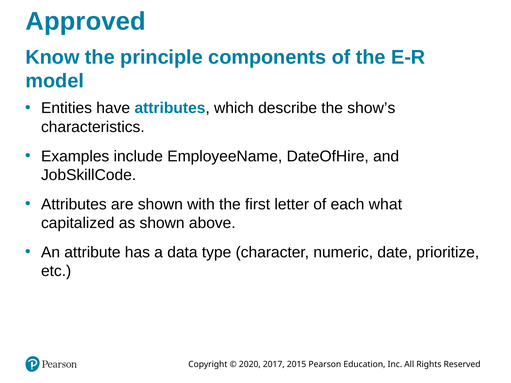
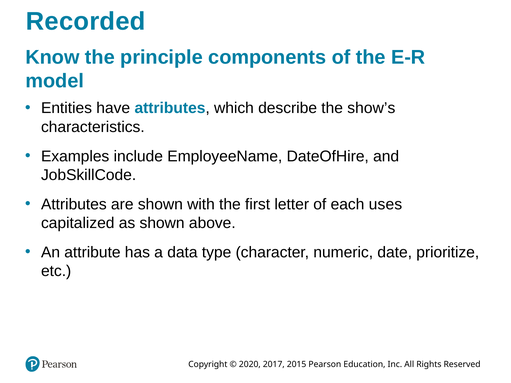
Approved: Approved -> Recorded
what: what -> uses
